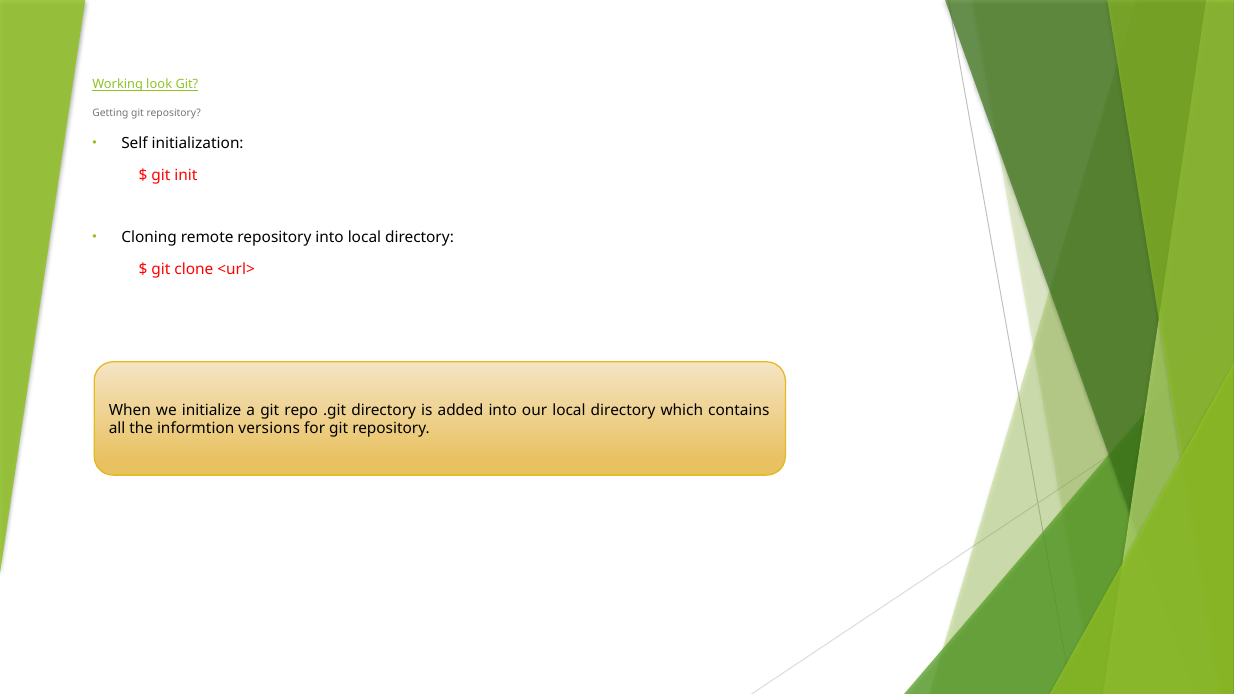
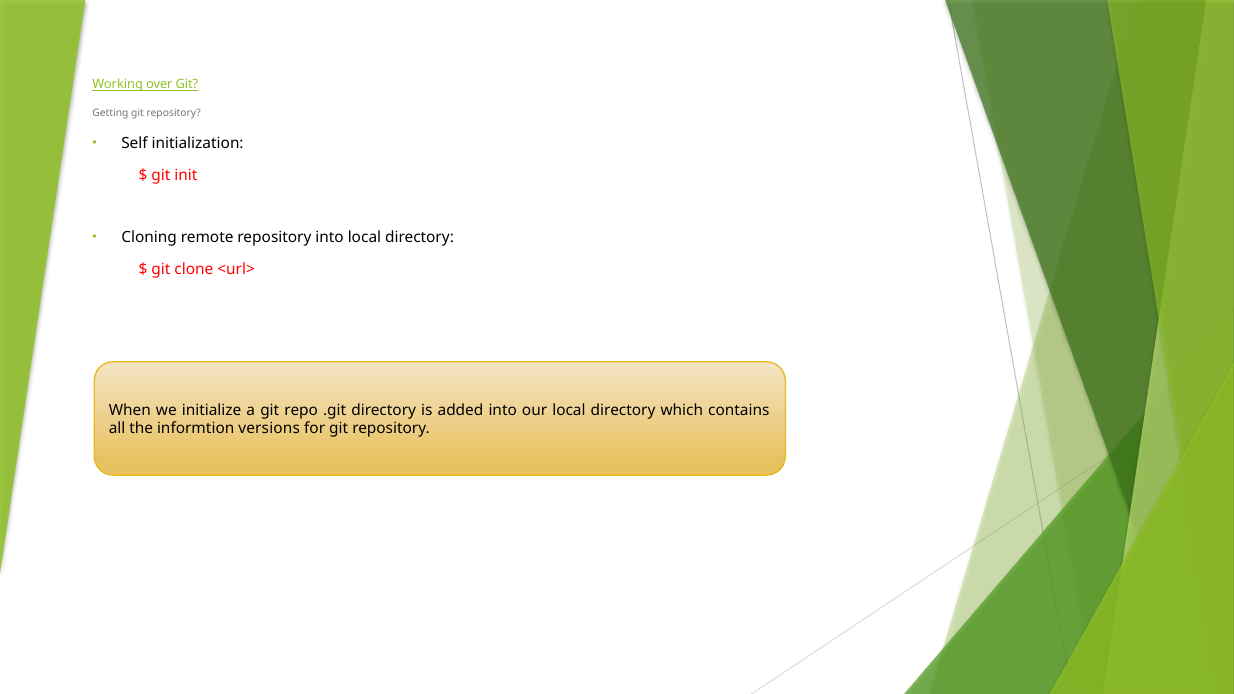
look: look -> over
